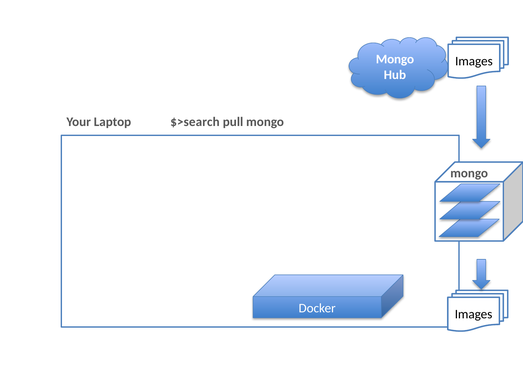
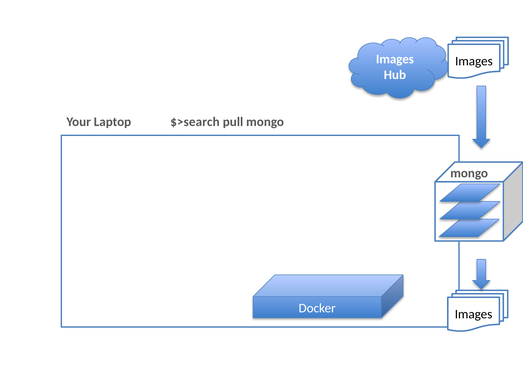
Mongo at (395, 59): Mongo -> Images
